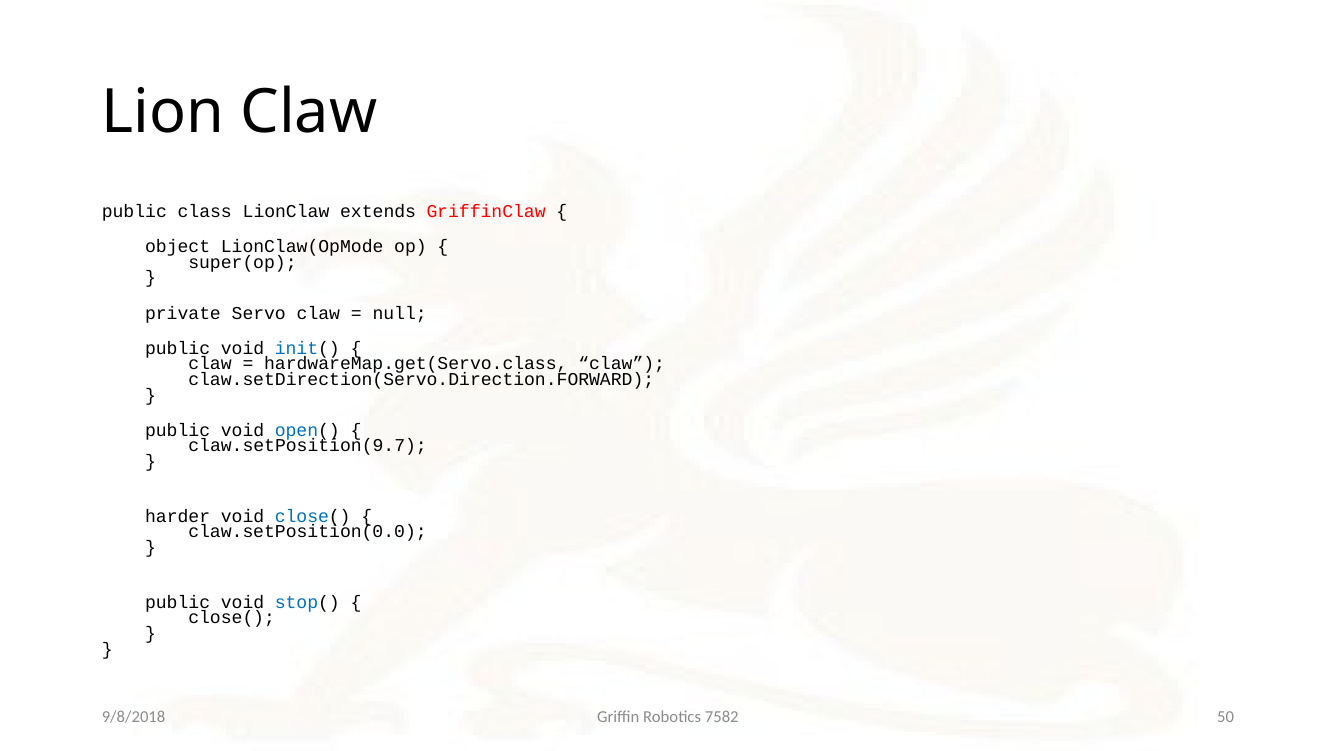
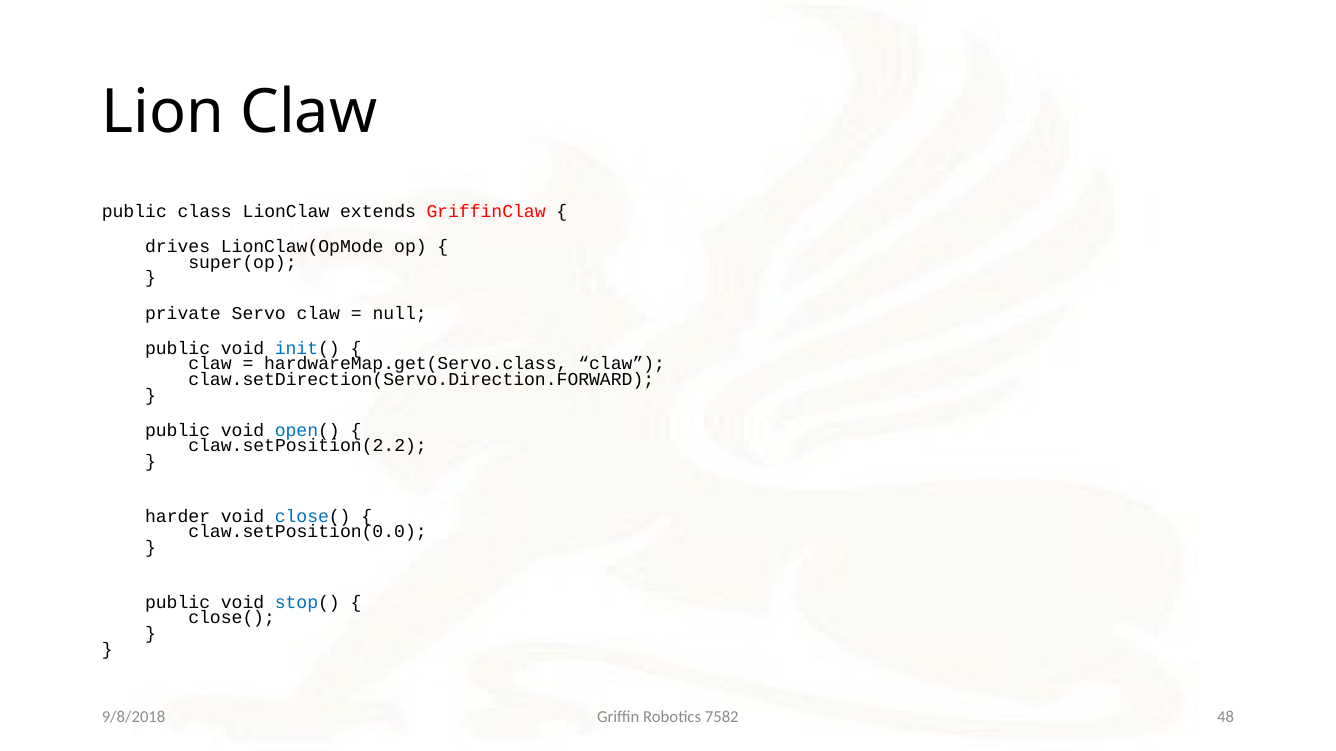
object: object -> drives
claw.setPosition(9.7: claw.setPosition(9.7 -> claw.setPosition(2.2
50: 50 -> 48
